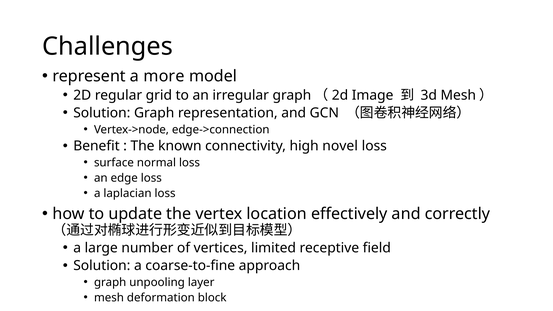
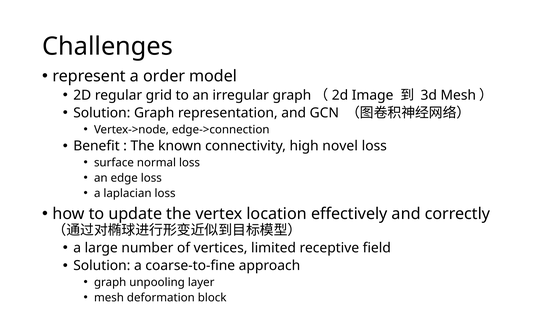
more: more -> order
